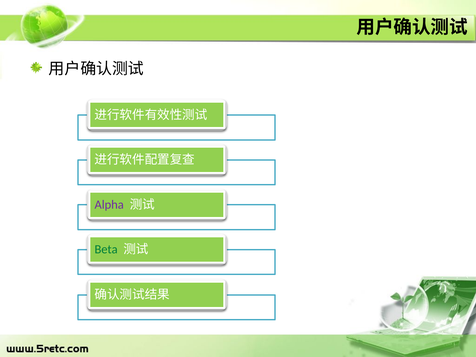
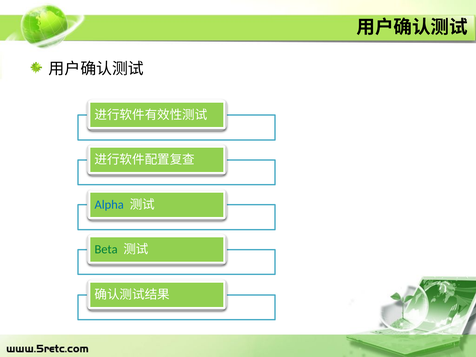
Alpha colour: purple -> blue
